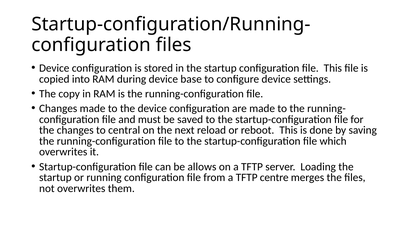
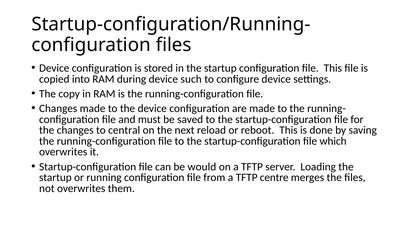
base: base -> such
allows: allows -> would
